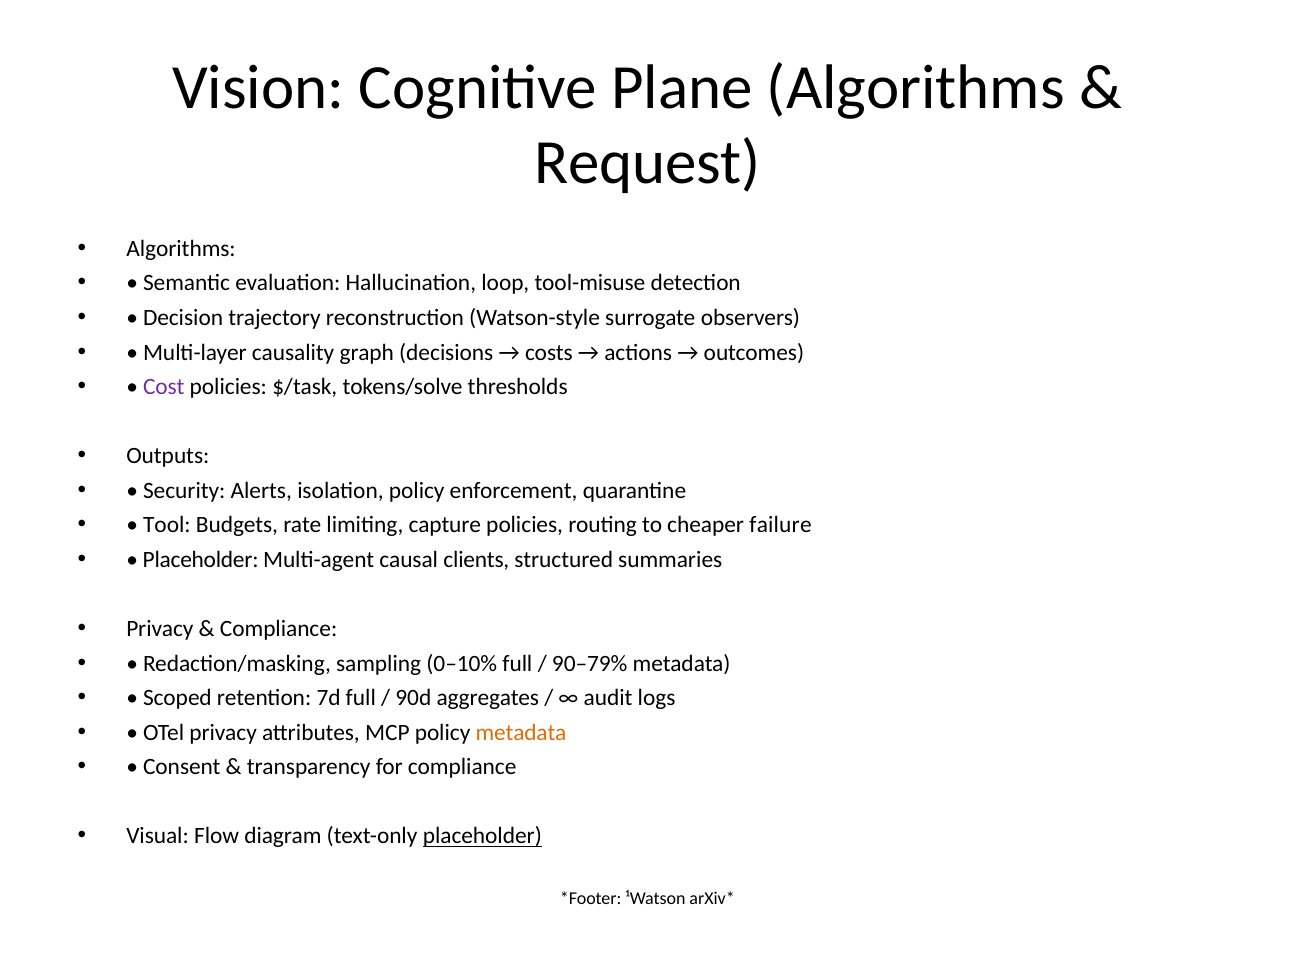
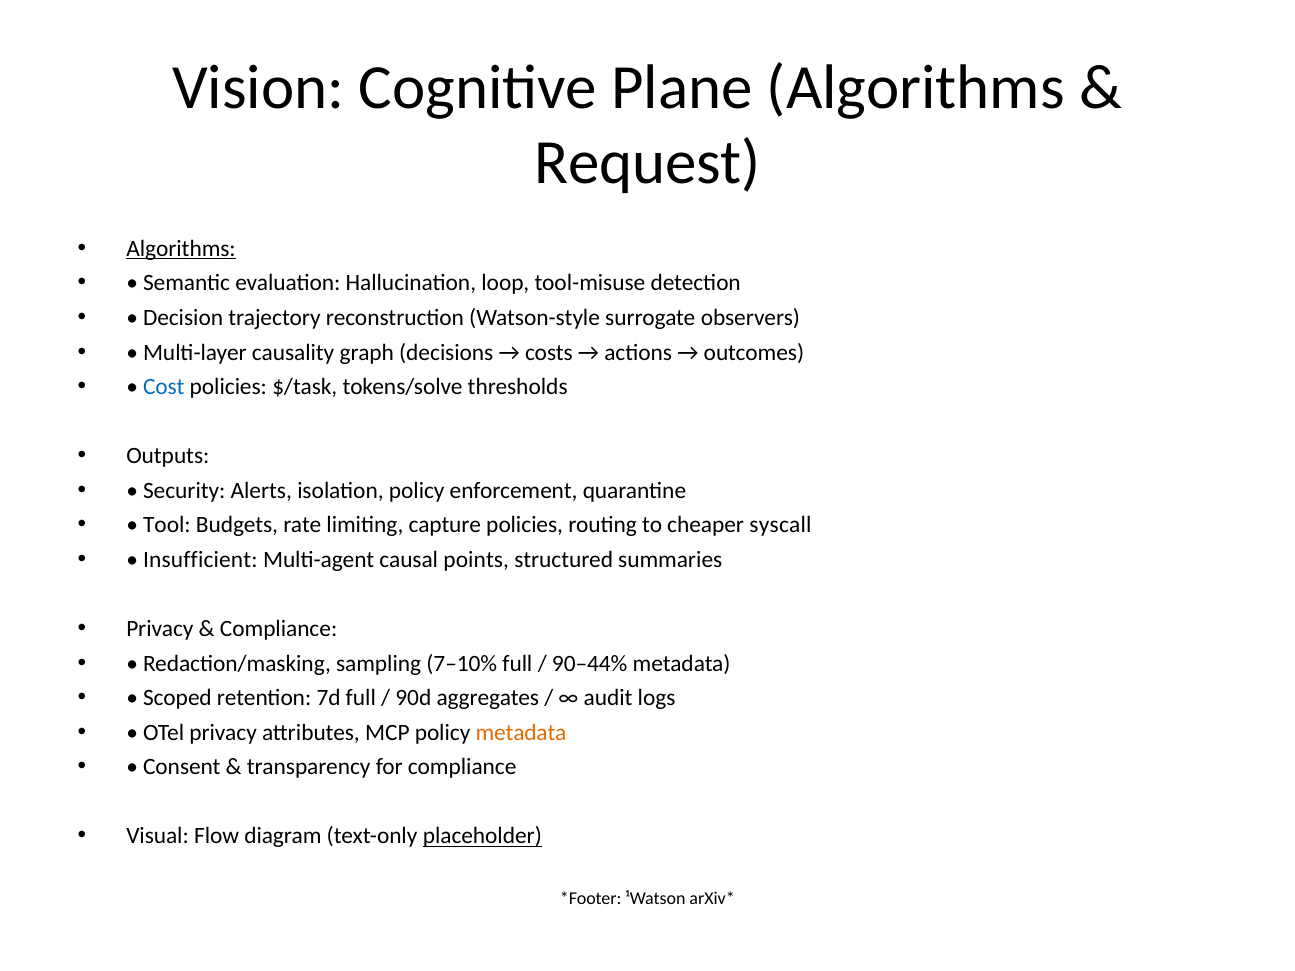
Algorithms at (181, 249) underline: none -> present
Cost colour: purple -> blue
failure: failure -> syscall
Placeholder at (201, 560): Placeholder -> Insufficient
clients: clients -> points
0–10%: 0–10% -> 7–10%
90–79%: 90–79% -> 90–44%
